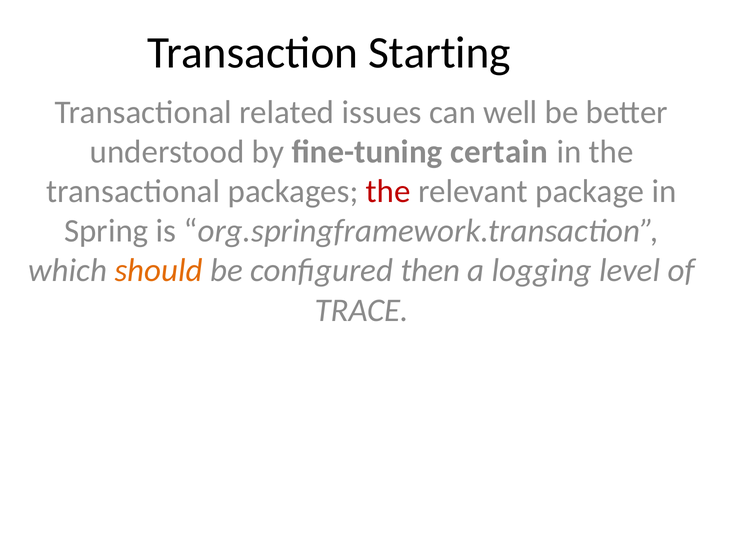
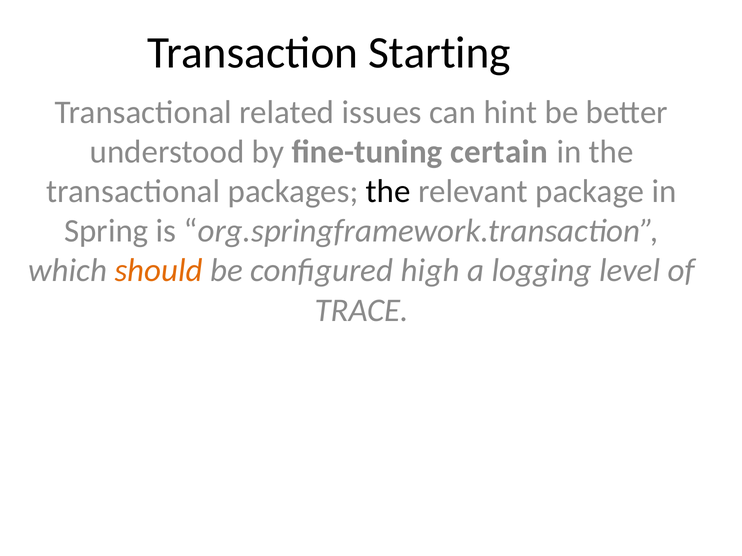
well: well -> hint
the at (388, 192) colour: red -> black
then: then -> high
